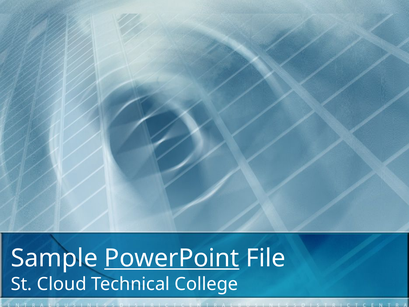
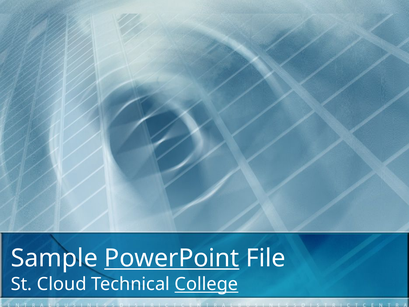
College underline: none -> present
